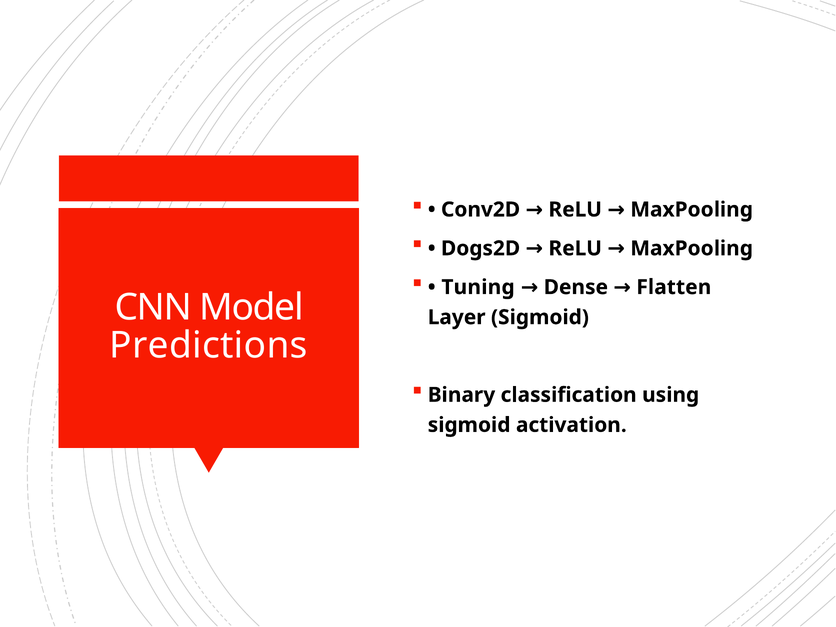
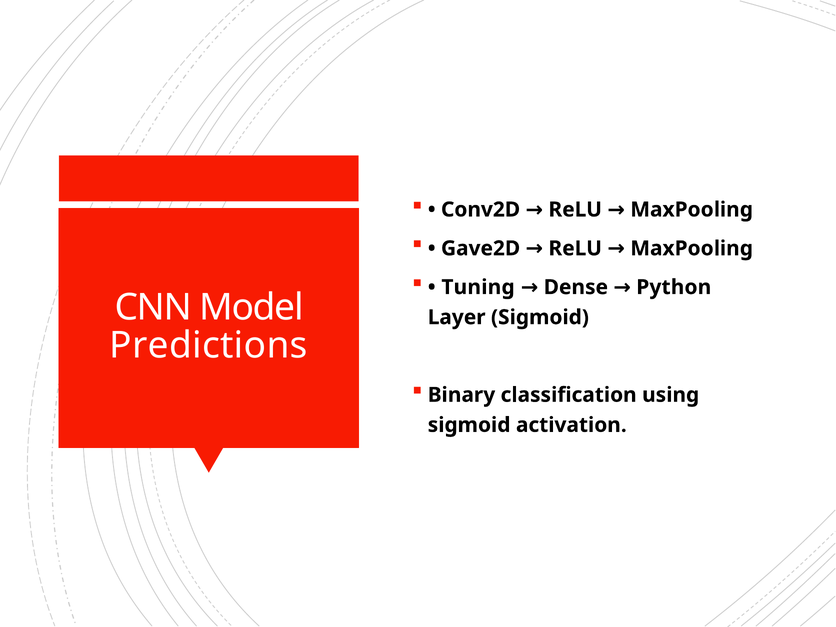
Dogs2D: Dogs2D -> Gave2D
Flatten: Flatten -> Python
